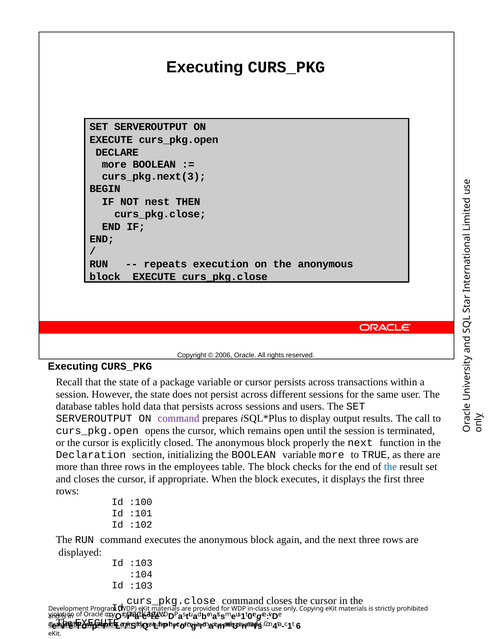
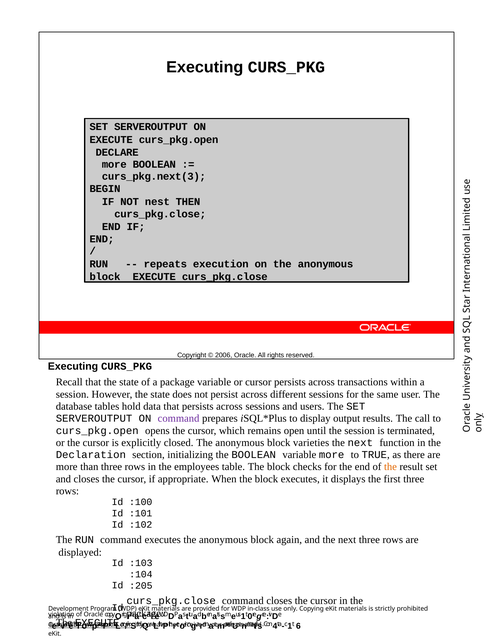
properly: properly -> varieties
the at (390, 466) colour: blue -> orange
:103 at (141, 585): :103 -> :205
